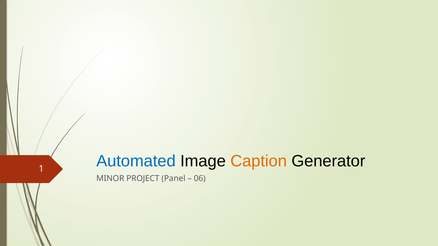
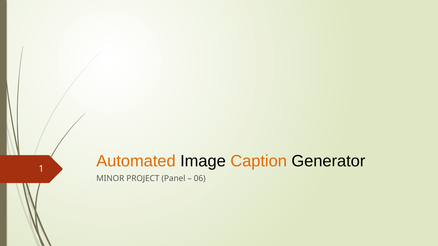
Automated colour: blue -> orange
